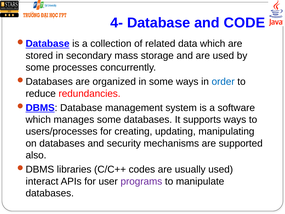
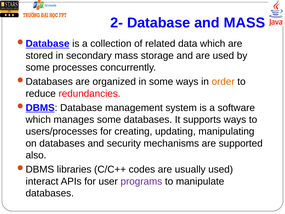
4-: 4- -> 2-
and CODE: CODE -> MASS
order colour: blue -> orange
